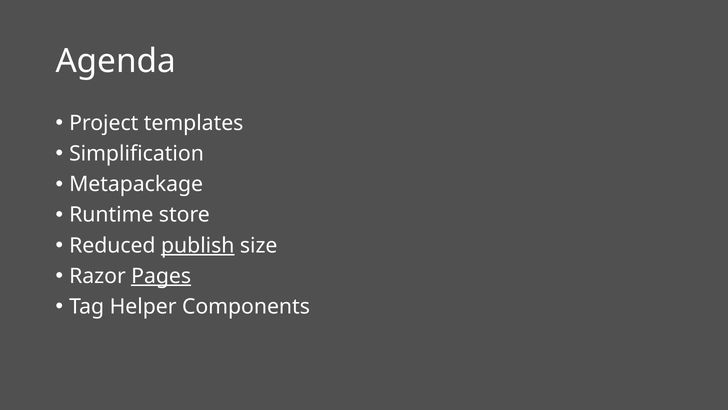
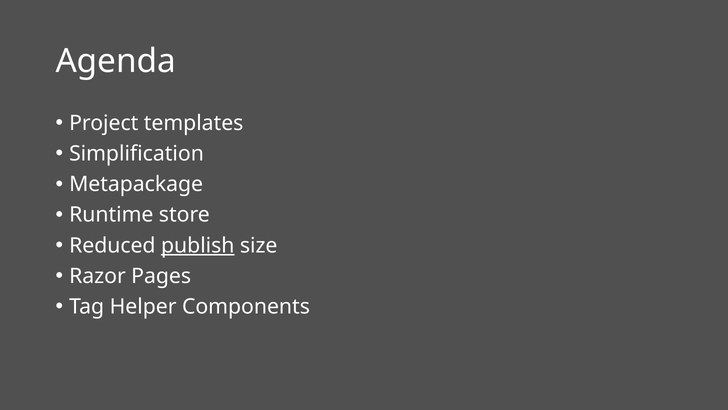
Pages underline: present -> none
